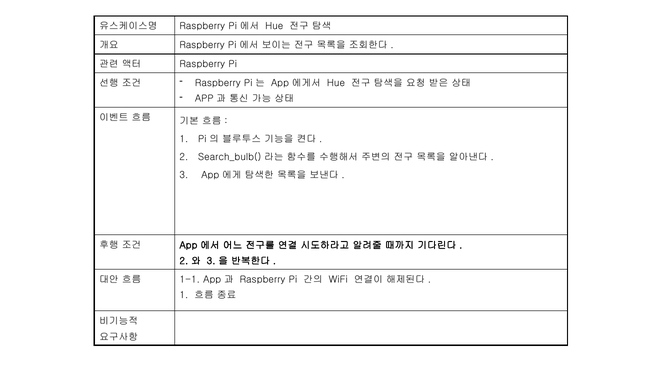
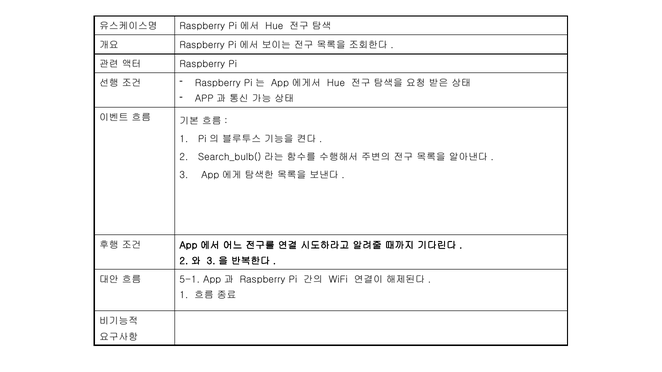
1-1: 1-1 -> 5-1
